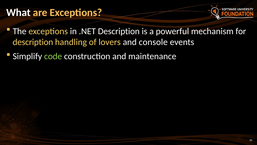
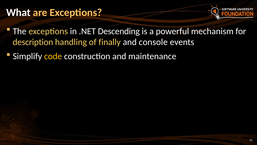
.NET Description: Description -> Descending
lovers: lovers -> finally
code colour: light green -> yellow
